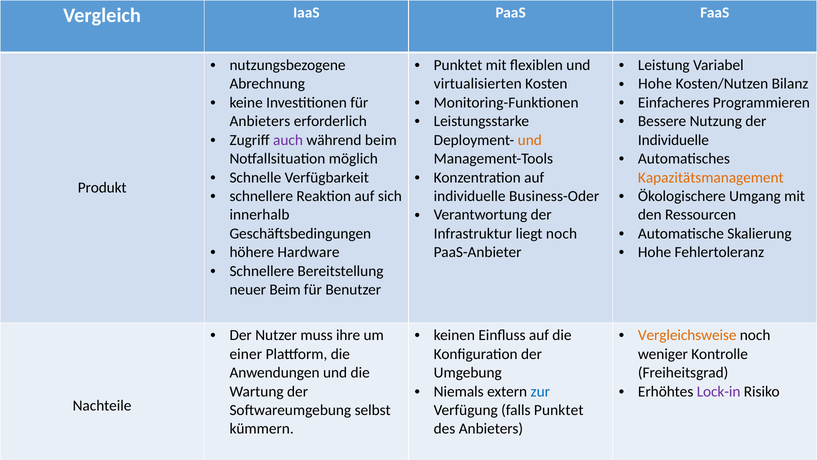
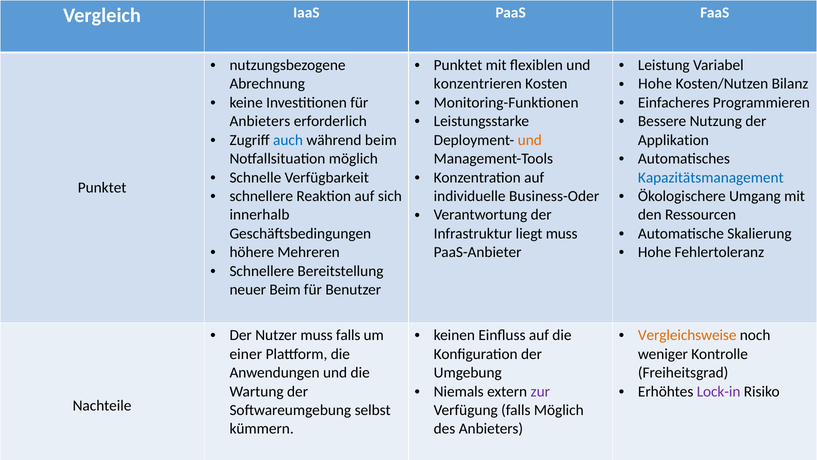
virtualisierten: virtualisierten -> konzentrieren
auch colour: purple -> blue
Individuelle at (673, 140): Individuelle -> Applikation
Kapazitätsmanagement colour: orange -> blue
Produkt at (102, 188): Produkt -> Punktet
liegt noch: noch -> muss
Hardware: Hardware -> Mehreren
muss ihre: ihre -> falls
zur colour: blue -> purple
falls Punktet: Punktet -> Möglich
